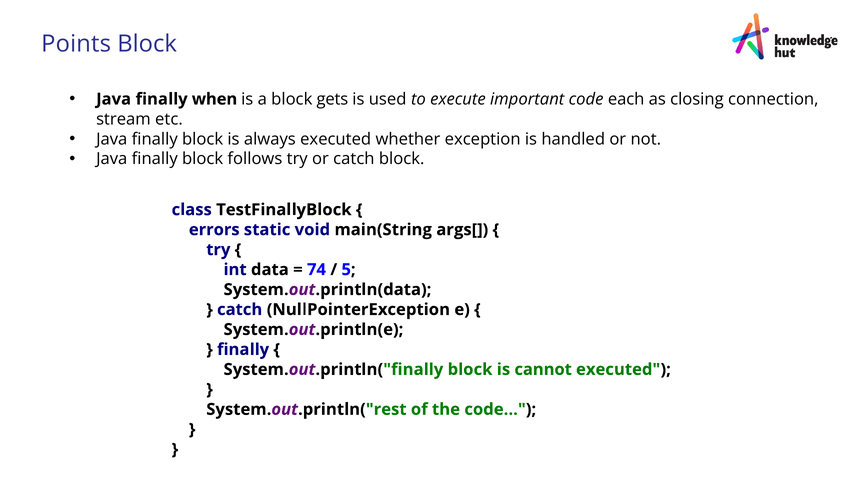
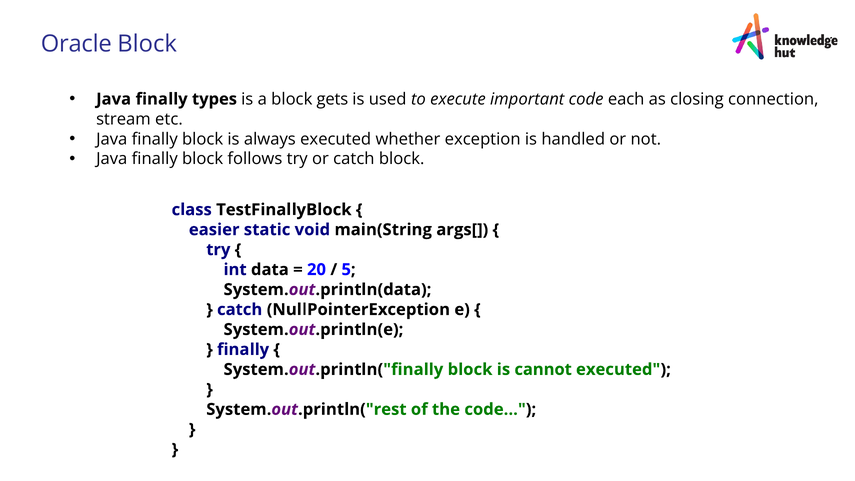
Points: Points -> Oracle
when: when -> types
errors: errors -> easier
74: 74 -> 20
